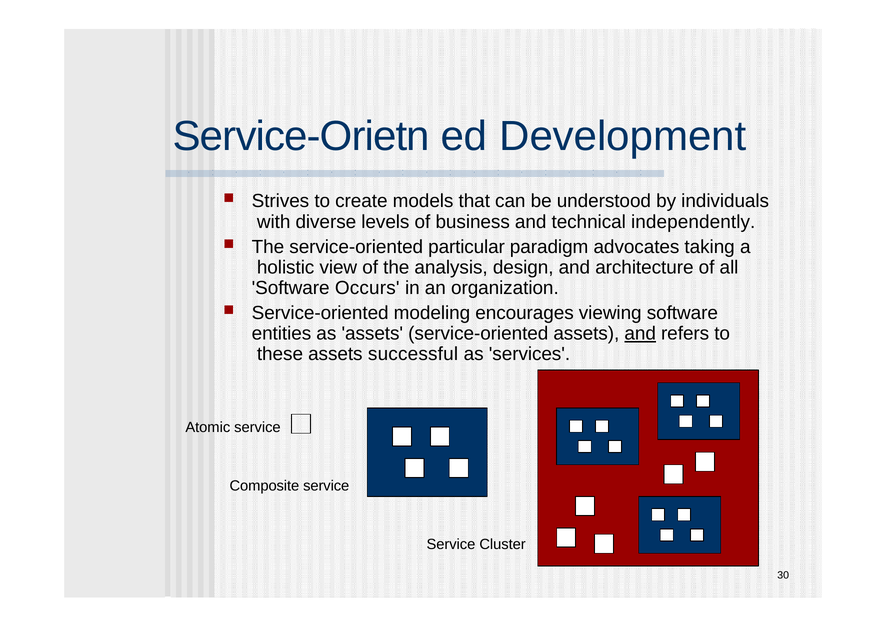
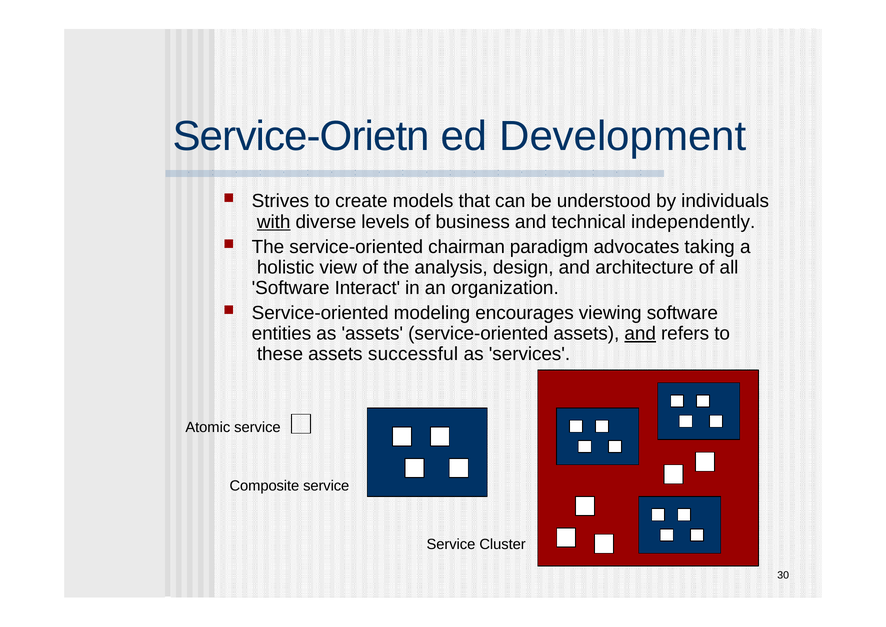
with underline: none -> present
particular: particular -> chairman
Occurs: Occurs -> Interact
